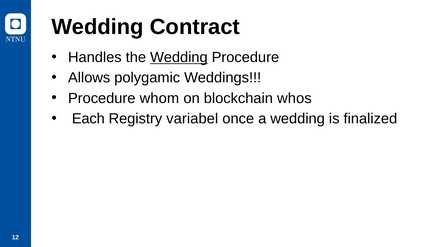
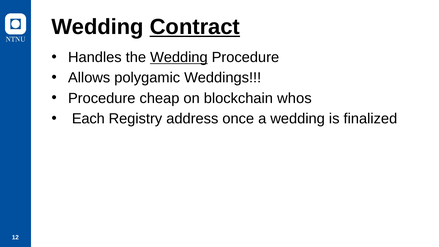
Contract underline: none -> present
whom: whom -> cheap
variabel: variabel -> address
